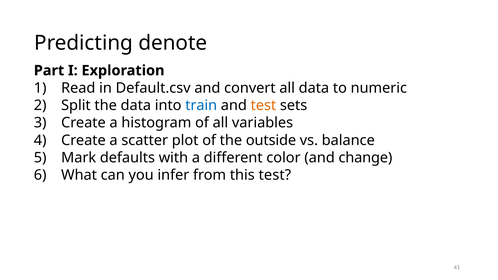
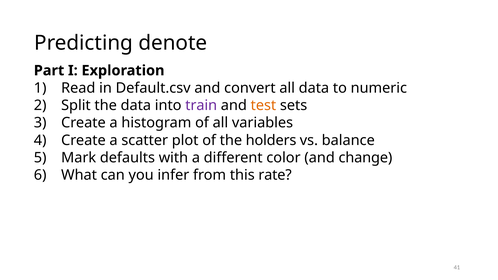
train colour: blue -> purple
outside: outside -> holders
this test: test -> rate
